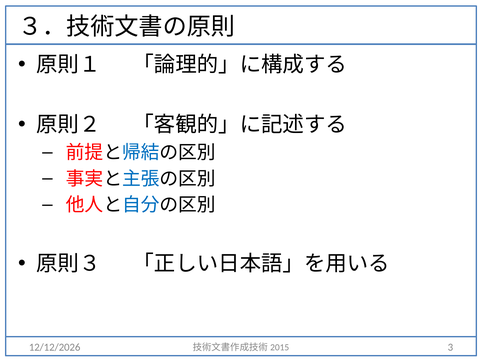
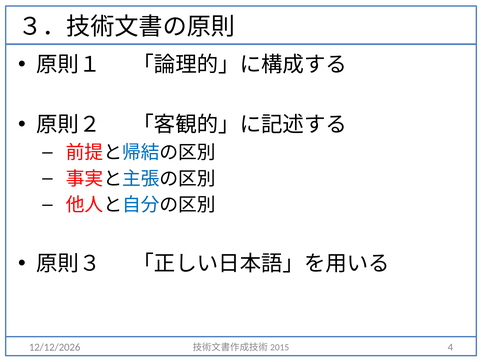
3: 3 -> 4
